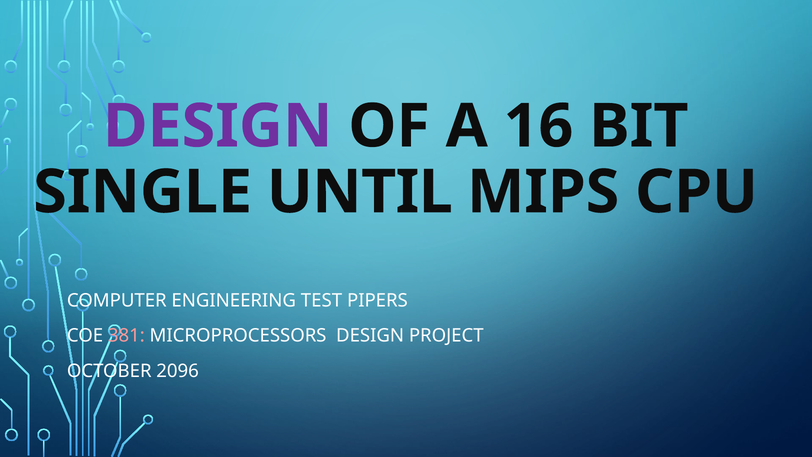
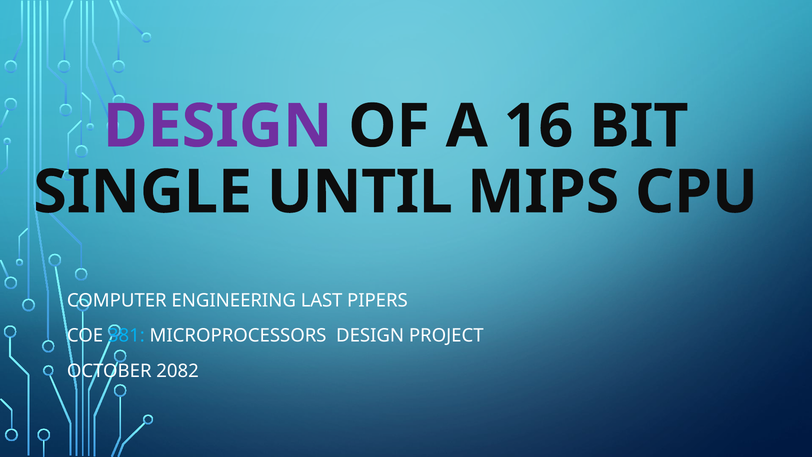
TEST: TEST -> LAST
381 colour: pink -> light blue
2096: 2096 -> 2082
